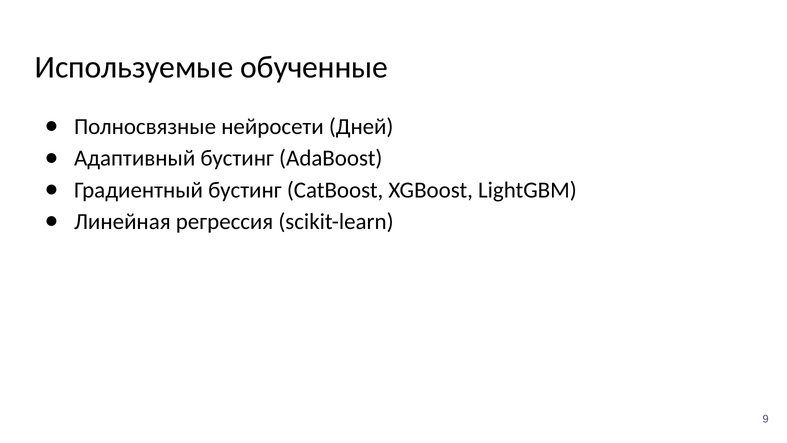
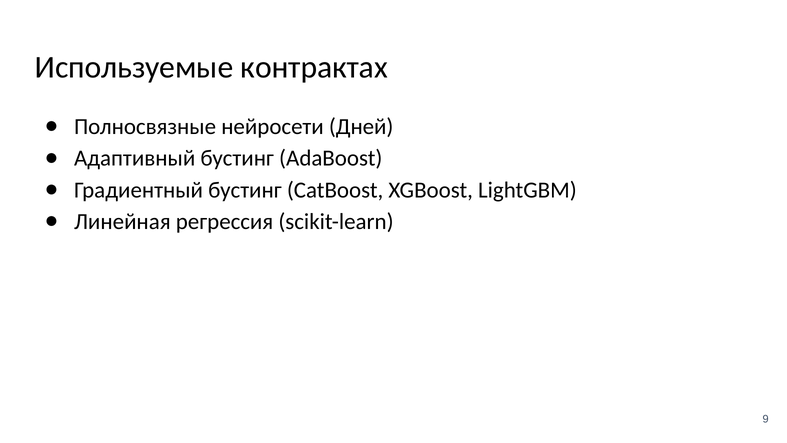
обученные: обученные -> контрактах
